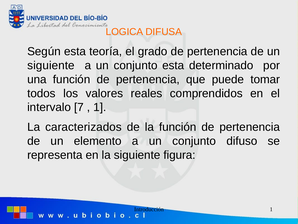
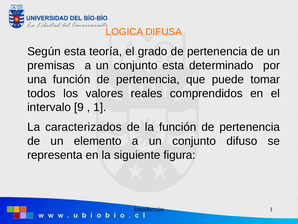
siguiente at (51, 65): siguiente -> premisas
7: 7 -> 9
